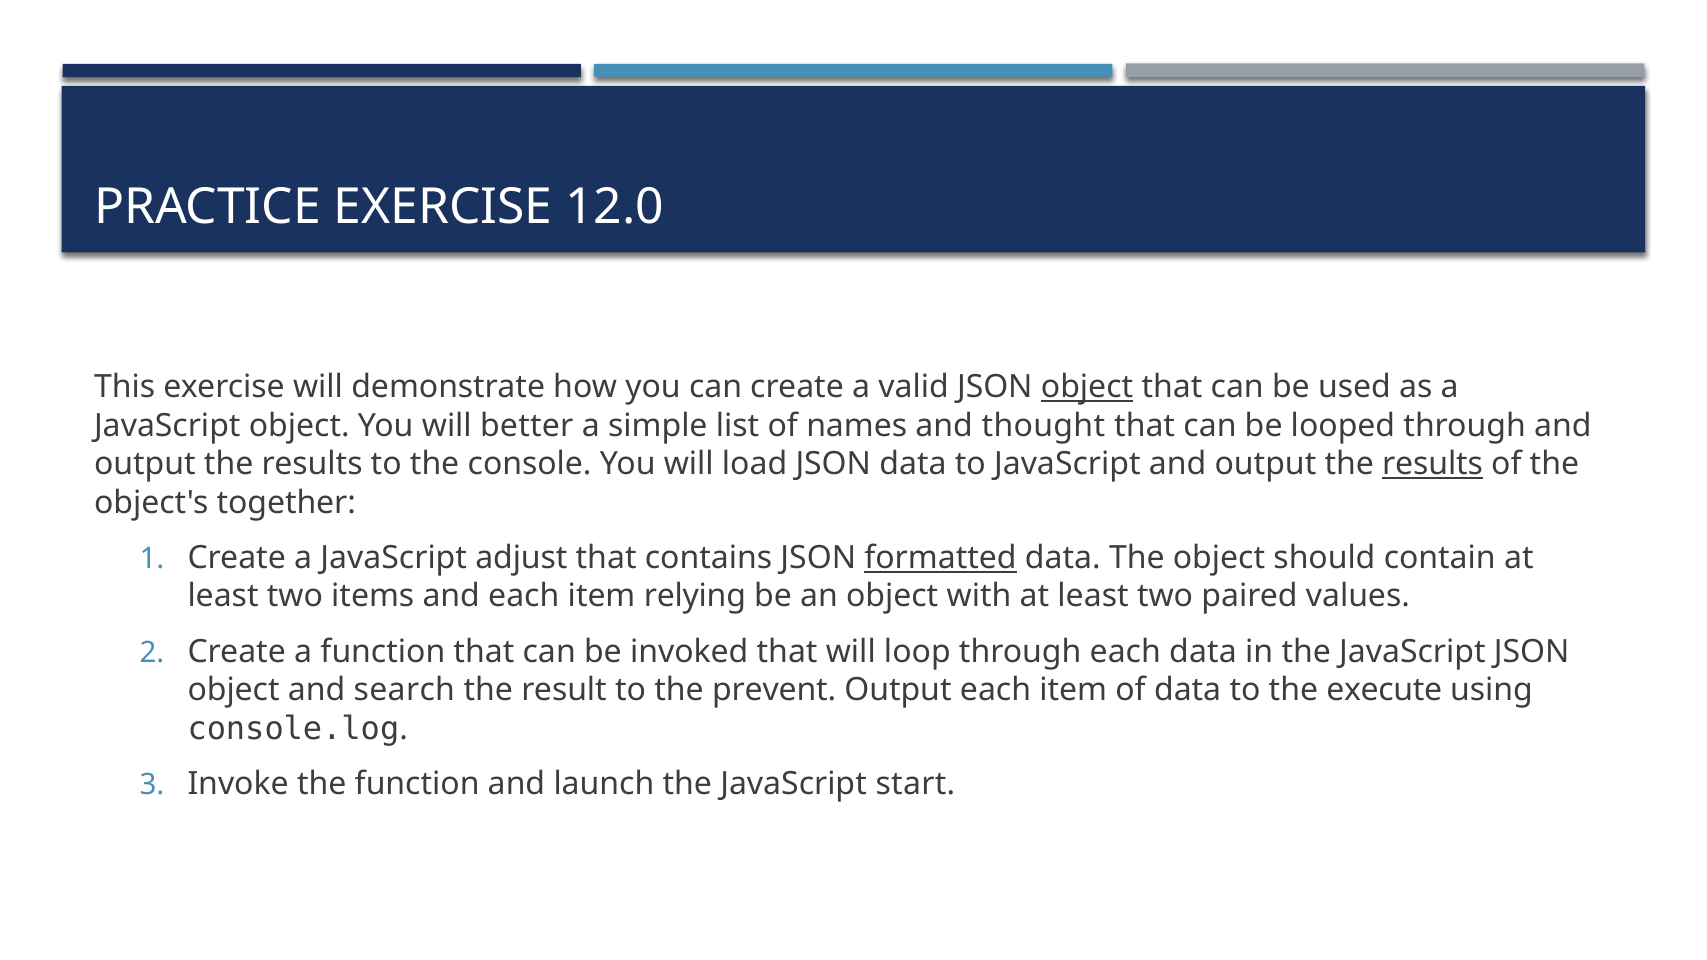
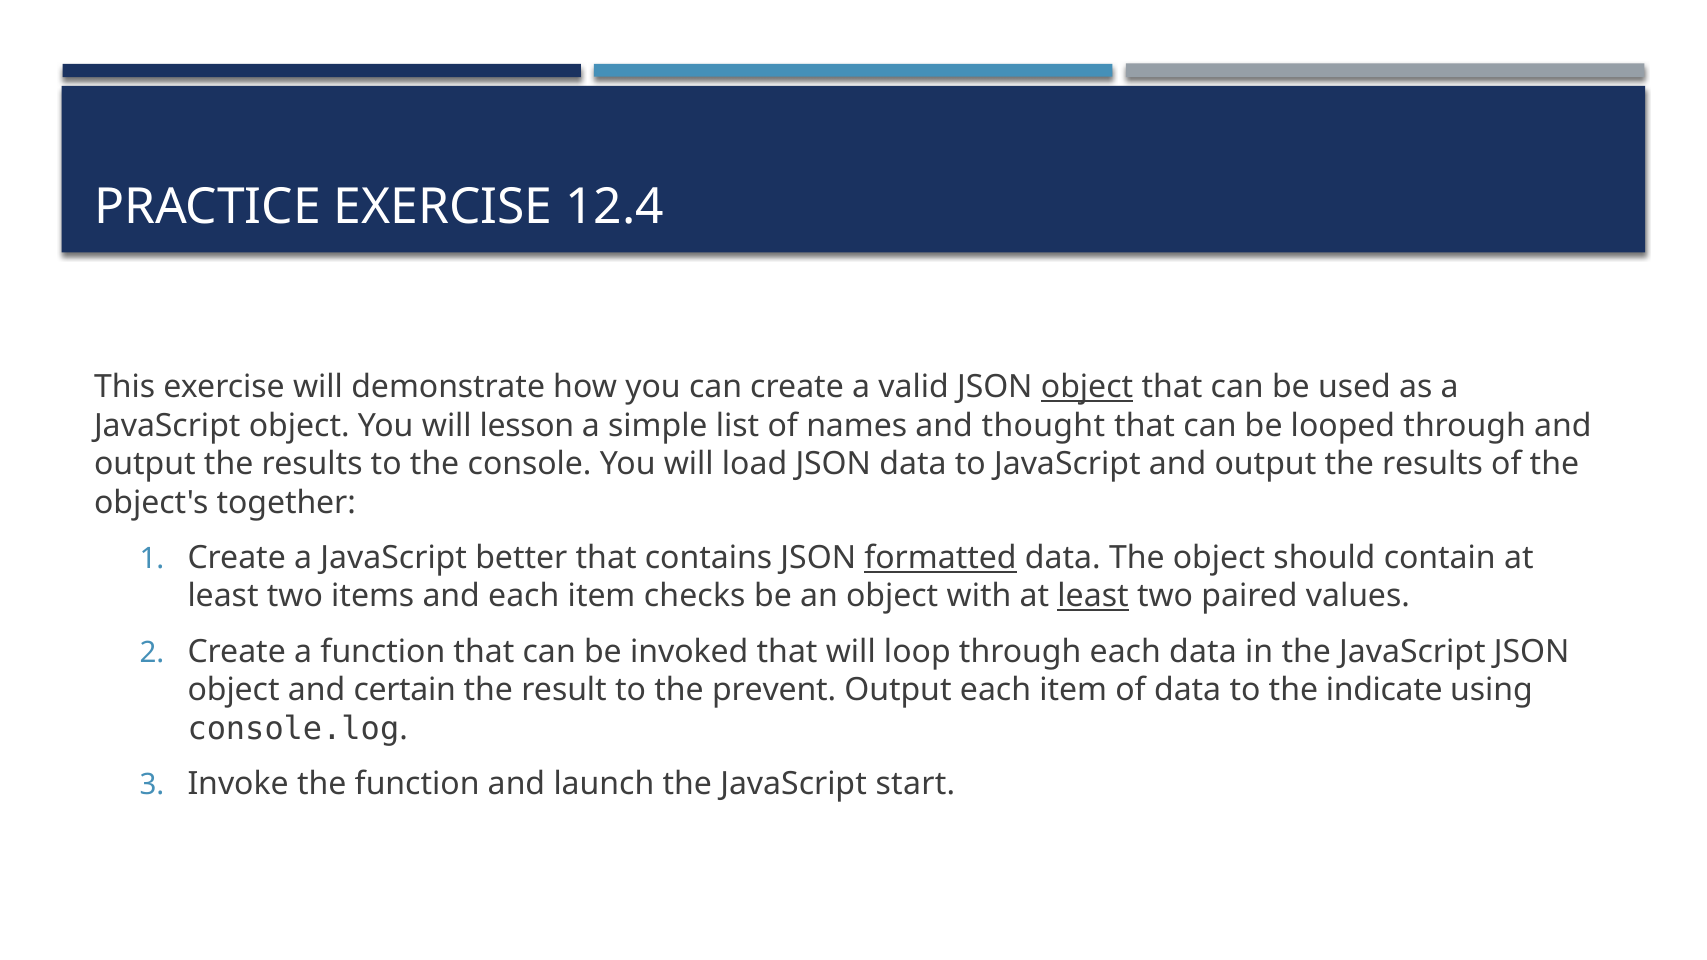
12.0: 12.0 -> 12.4
better: better -> lesson
results at (1433, 464) underline: present -> none
adjust: adjust -> better
relying: relying -> checks
least at (1093, 596) underline: none -> present
search: search -> certain
execute: execute -> indicate
